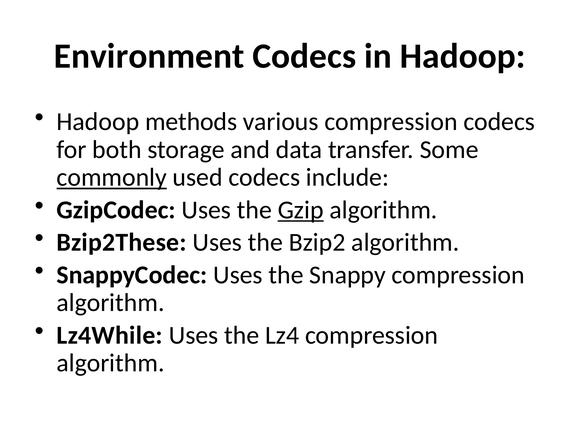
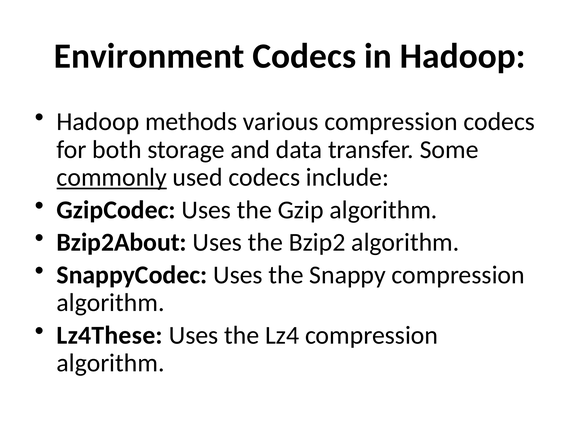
Gzip underline: present -> none
Bzip2These: Bzip2These -> Bzip2About
Lz4While: Lz4While -> Lz4These
